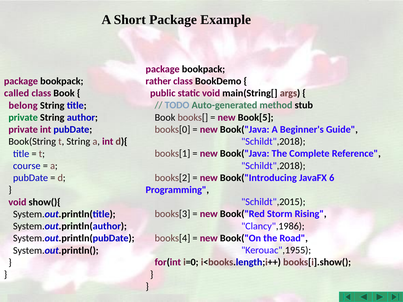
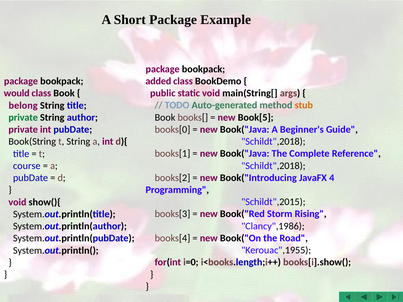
rather: rather -> added
called: called -> would
stub colour: black -> orange
6: 6 -> 4
